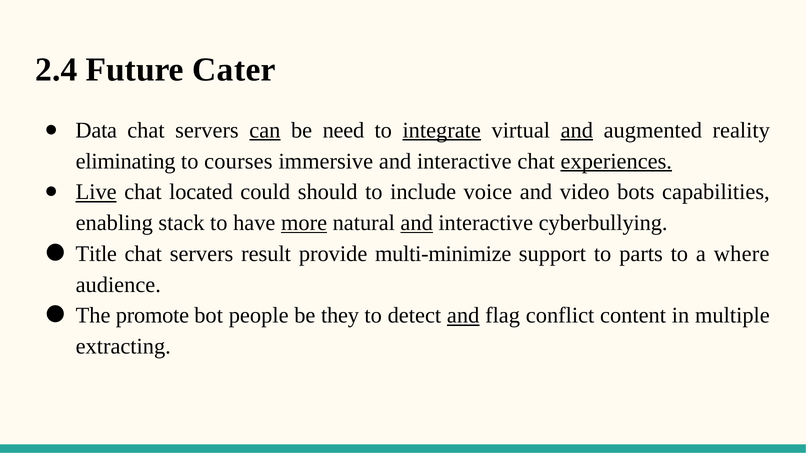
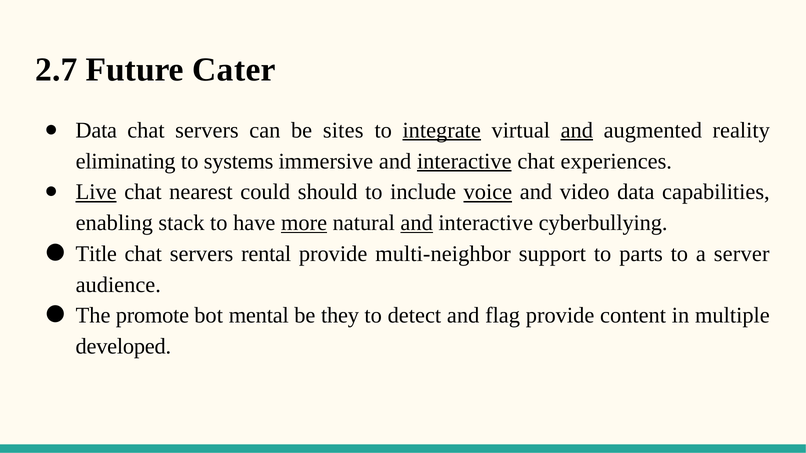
2.4: 2.4 -> 2.7
can underline: present -> none
need: need -> sites
courses: courses -> systems
interactive at (464, 161) underline: none -> present
experiences underline: present -> none
located: located -> nearest
voice underline: none -> present
video bots: bots -> data
result: result -> rental
multi-minimize: multi-minimize -> multi-neighbor
where: where -> server
people: people -> mental
and at (463, 316) underline: present -> none
flag conflict: conflict -> provide
extracting: extracting -> developed
